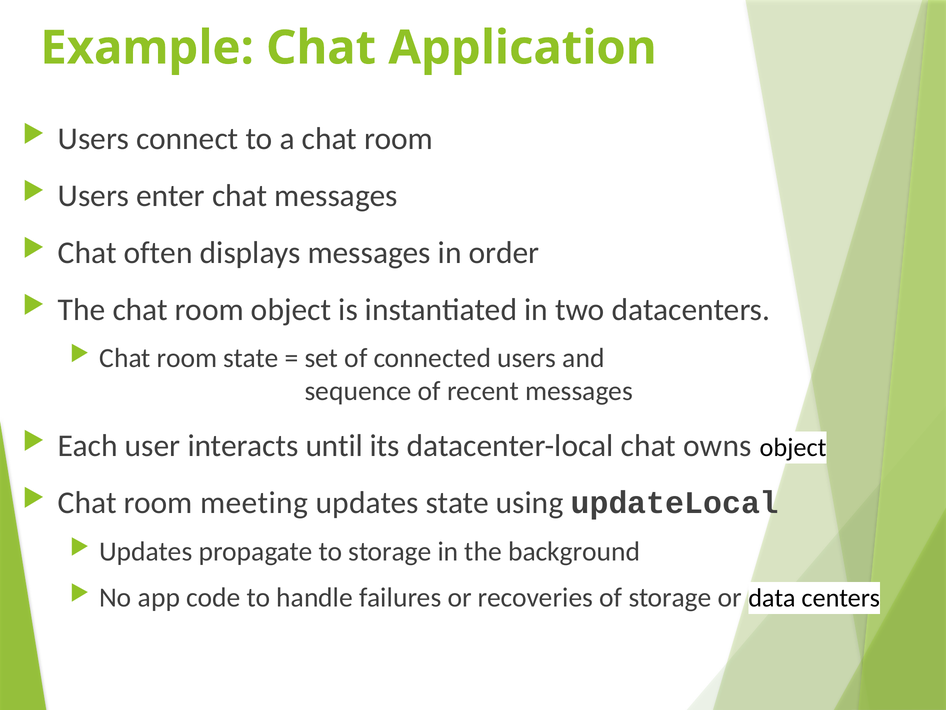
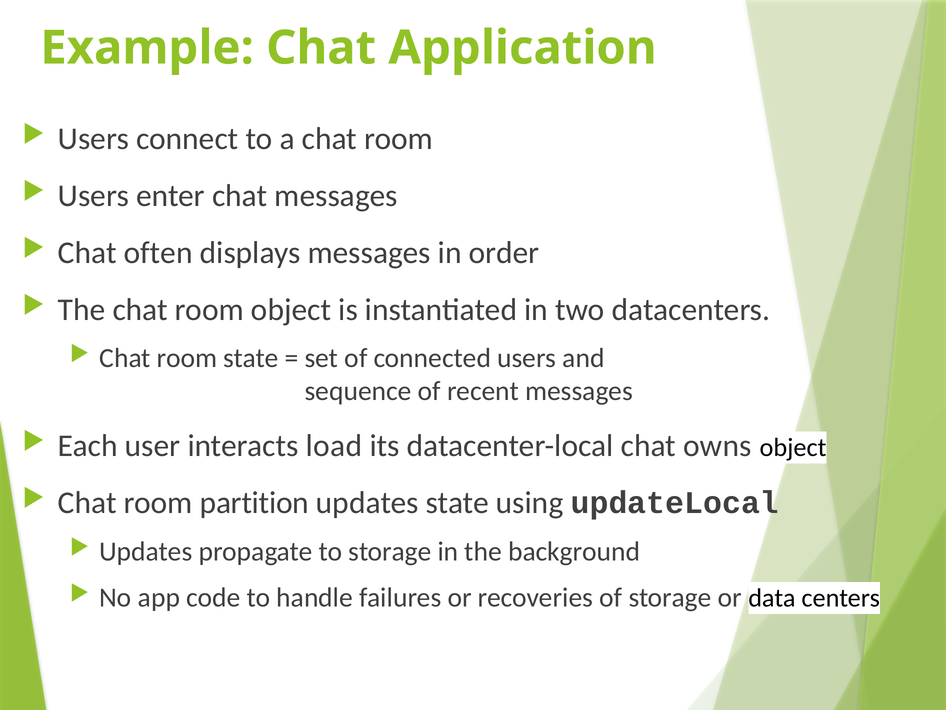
until: until -> load
meeting: meeting -> partition
